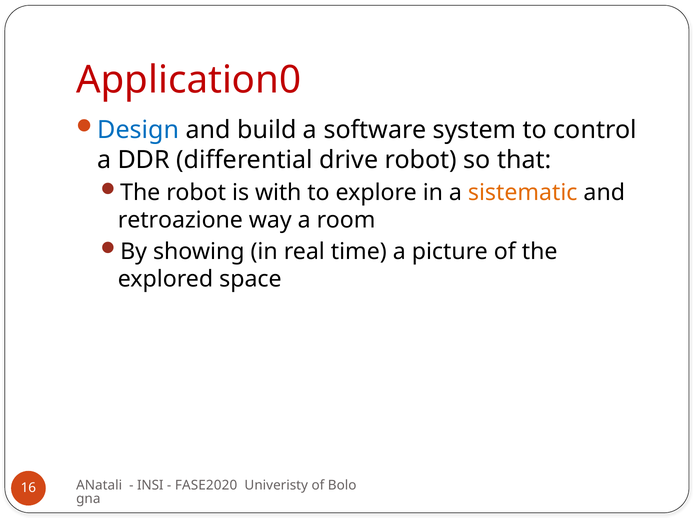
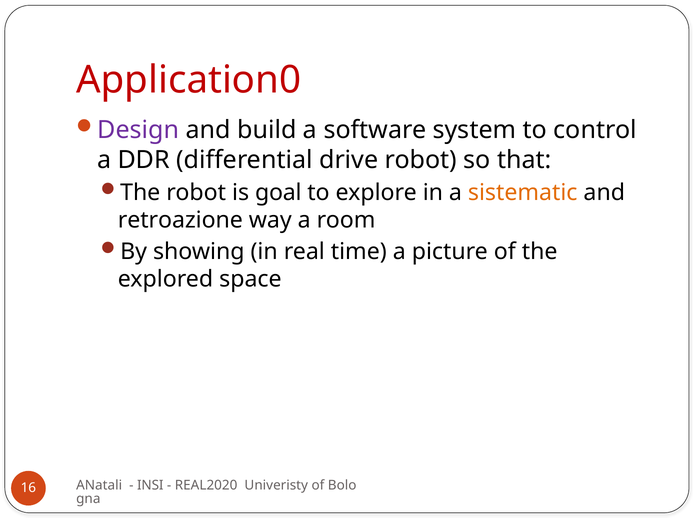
Design colour: blue -> purple
with: with -> goal
FASE2020: FASE2020 -> REAL2020
